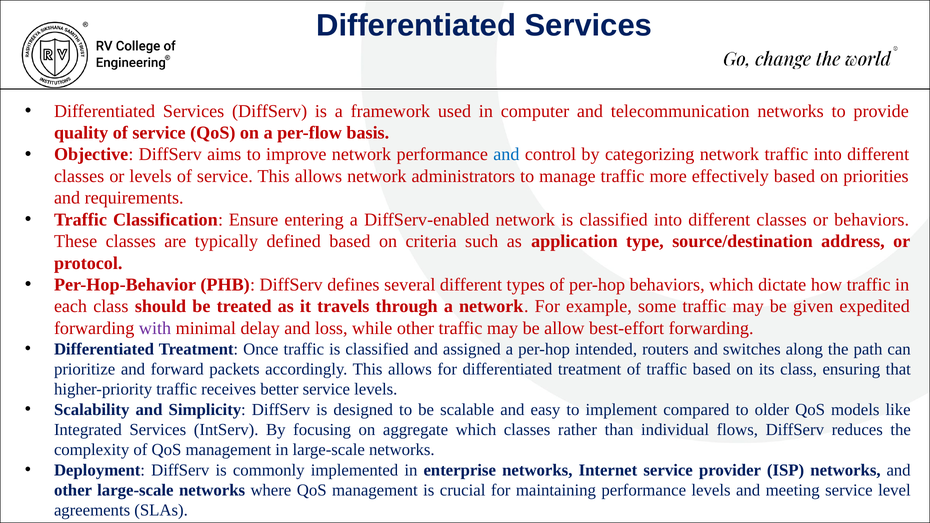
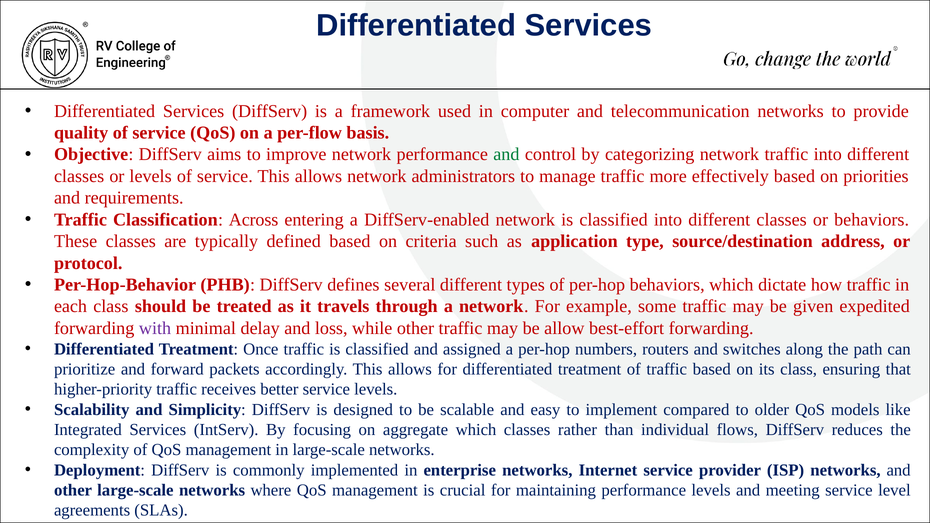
and at (506, 155) colour: blue -> green
Ensure: Ensure -> Across
intended: intended -> numbers
